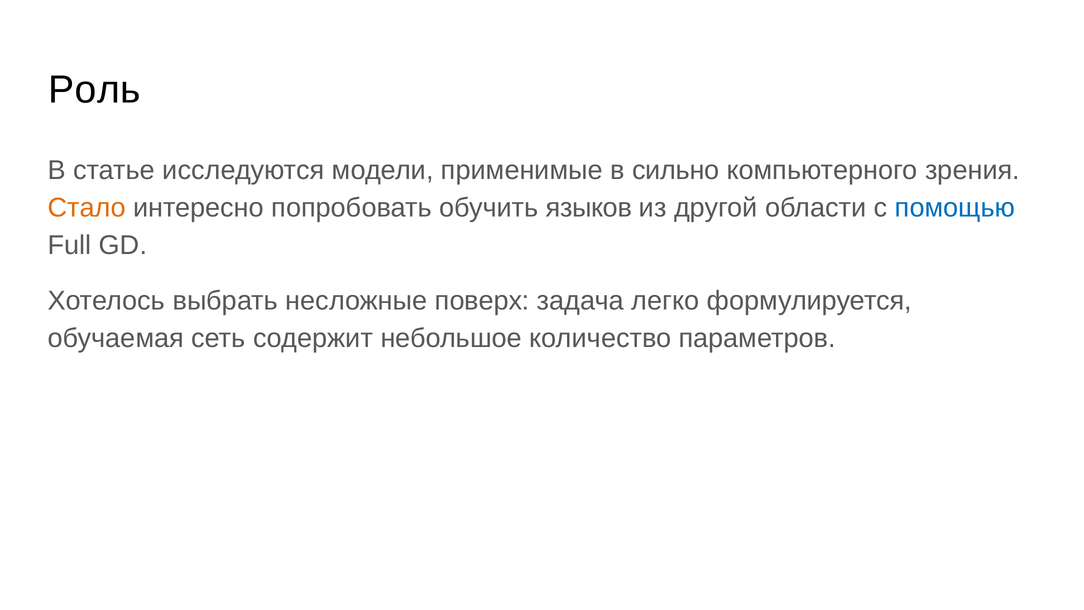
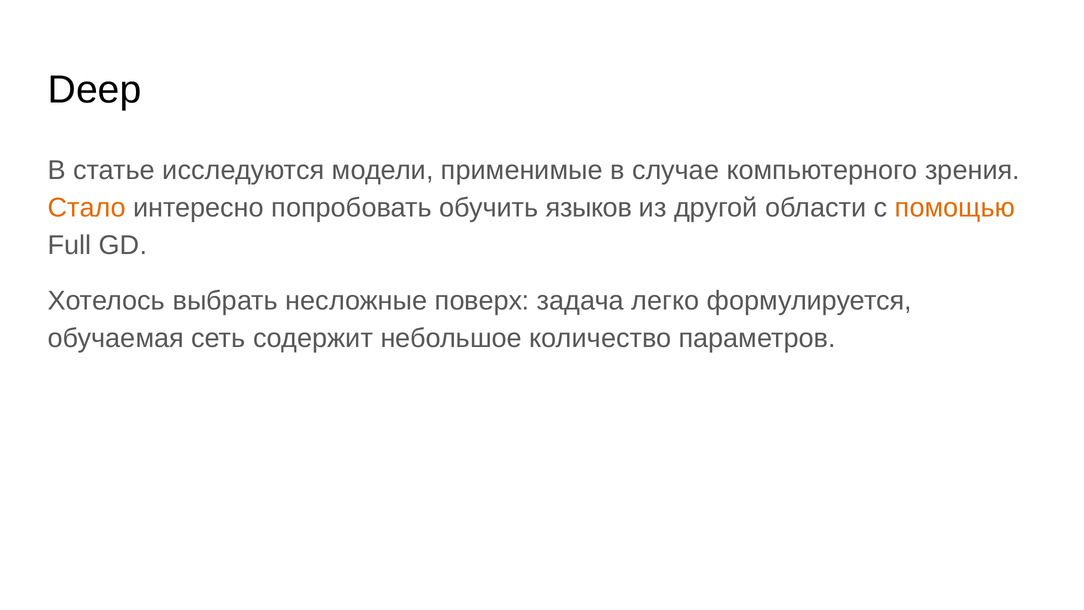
Роль: Роль -> Deep
сильно: сильно -> случае
помощью colour: blue -> orange
